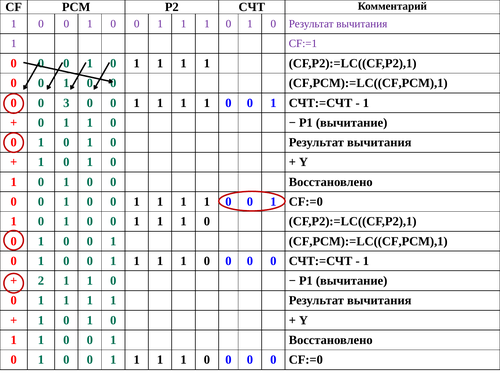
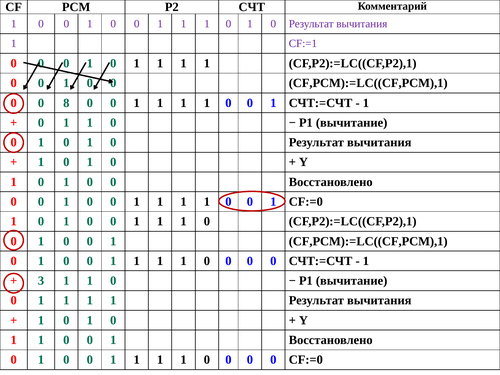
3: 3 -> 8
2: 2 -> 3
